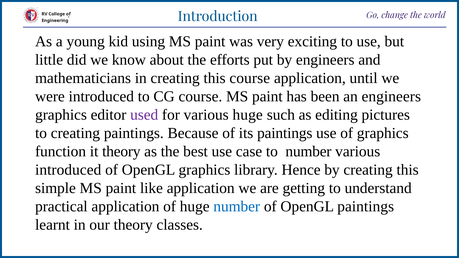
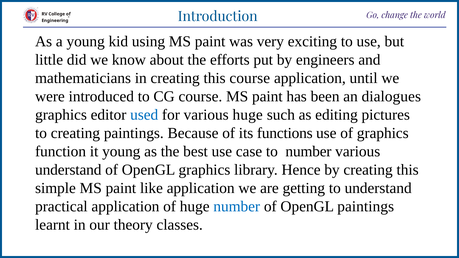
an engineers: engineers -> dialogues
used colour: purple -> blue
its paintings: paintings -> functions
it theory: theory -> young
introduced at (68, 170): introduced -> understand
